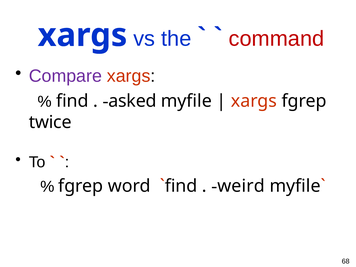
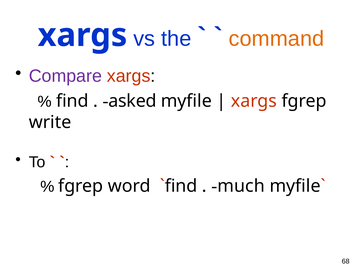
command colour: red -> orange
twice: twice -> write
weird: weird -> much
